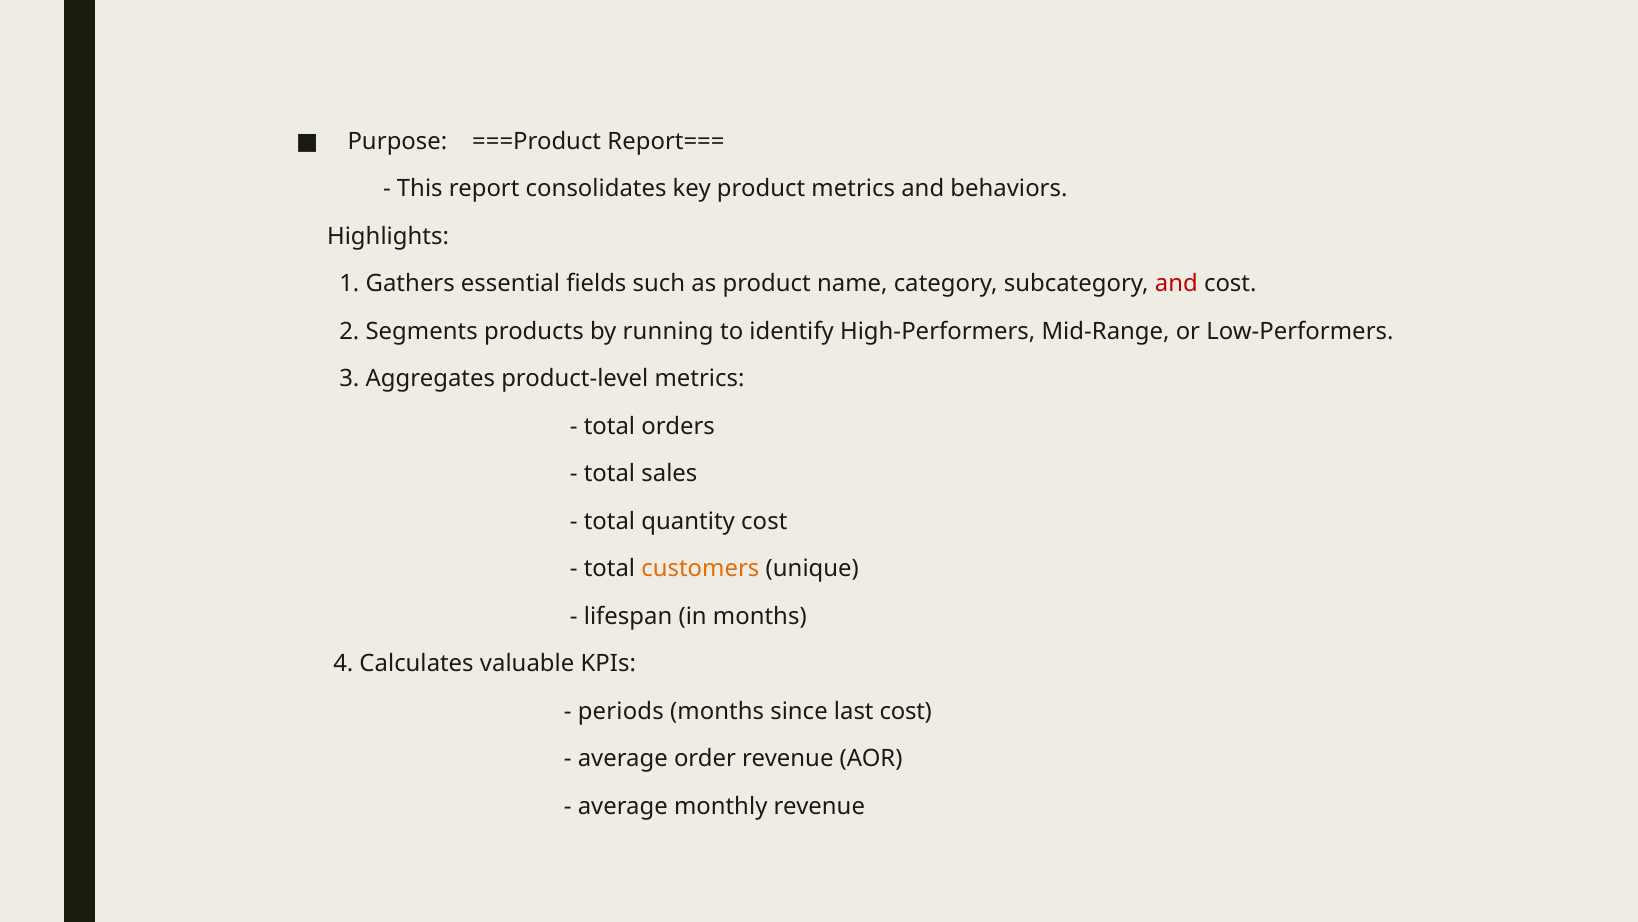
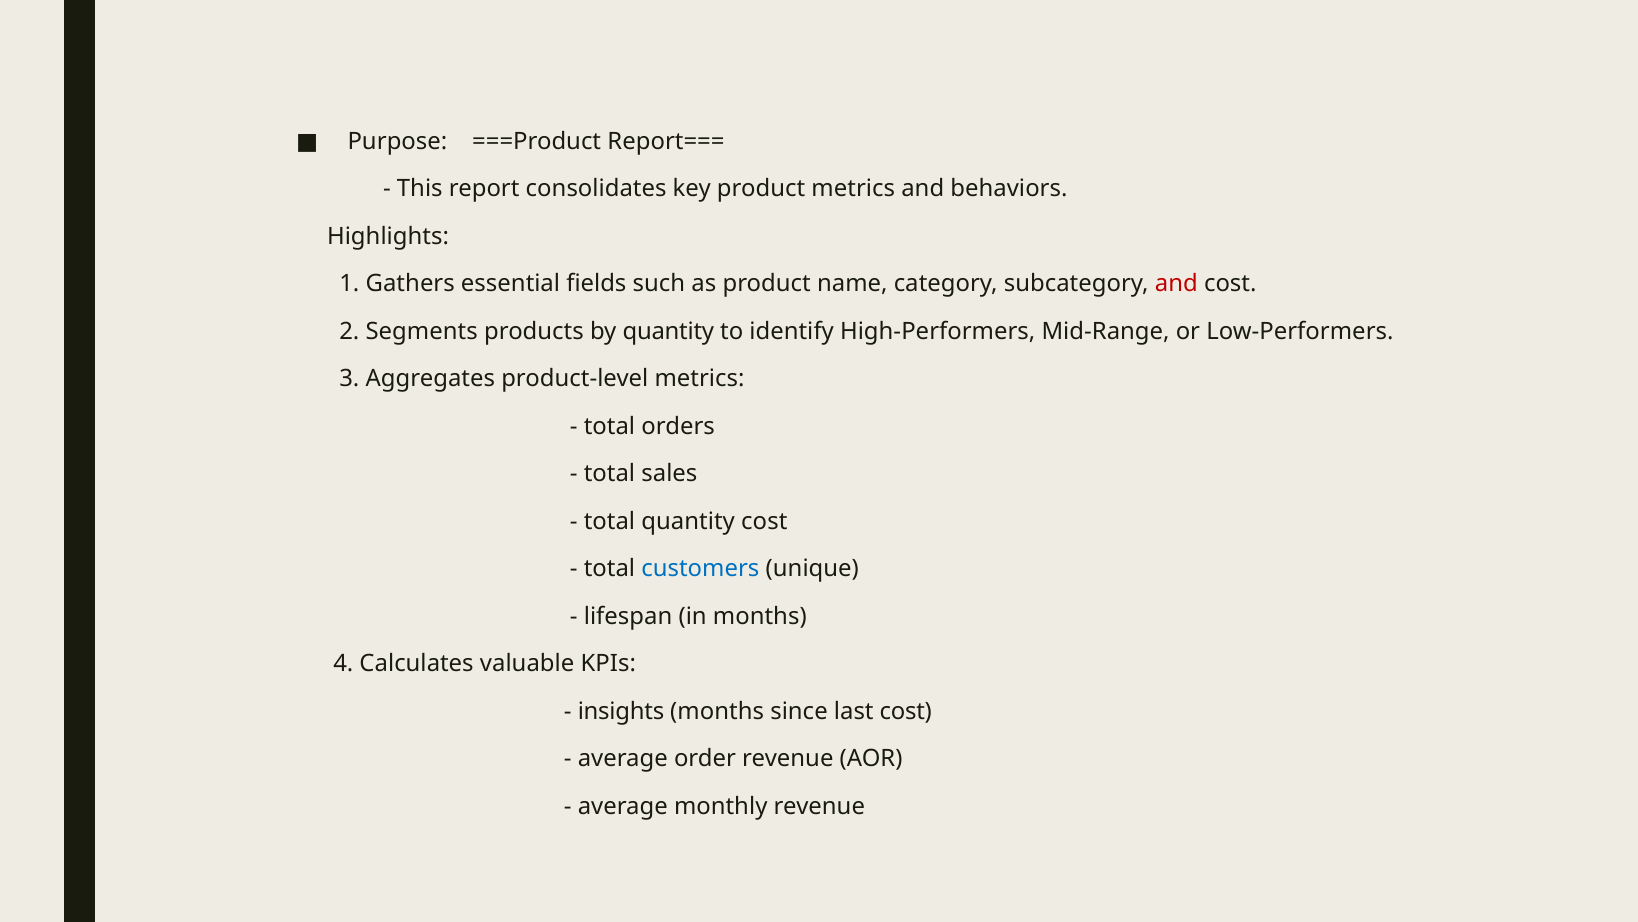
by running: running -> quantity
customers colour: orange -> blue
periods: periods -> insights
